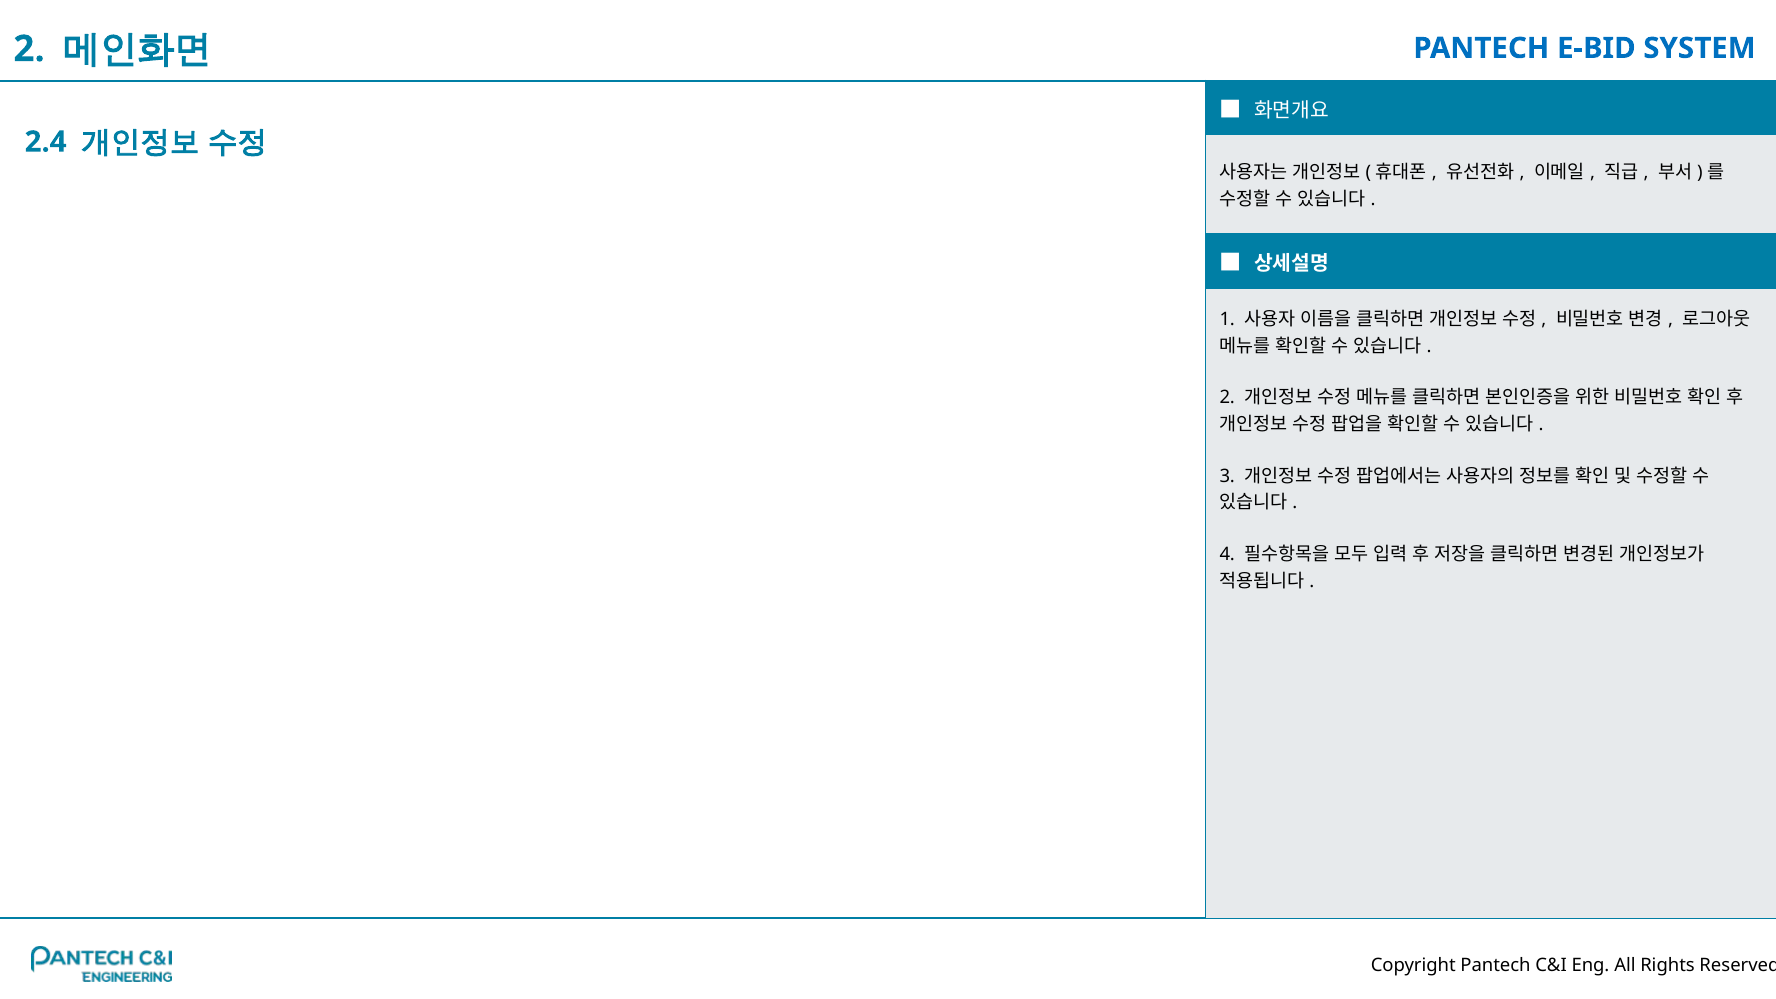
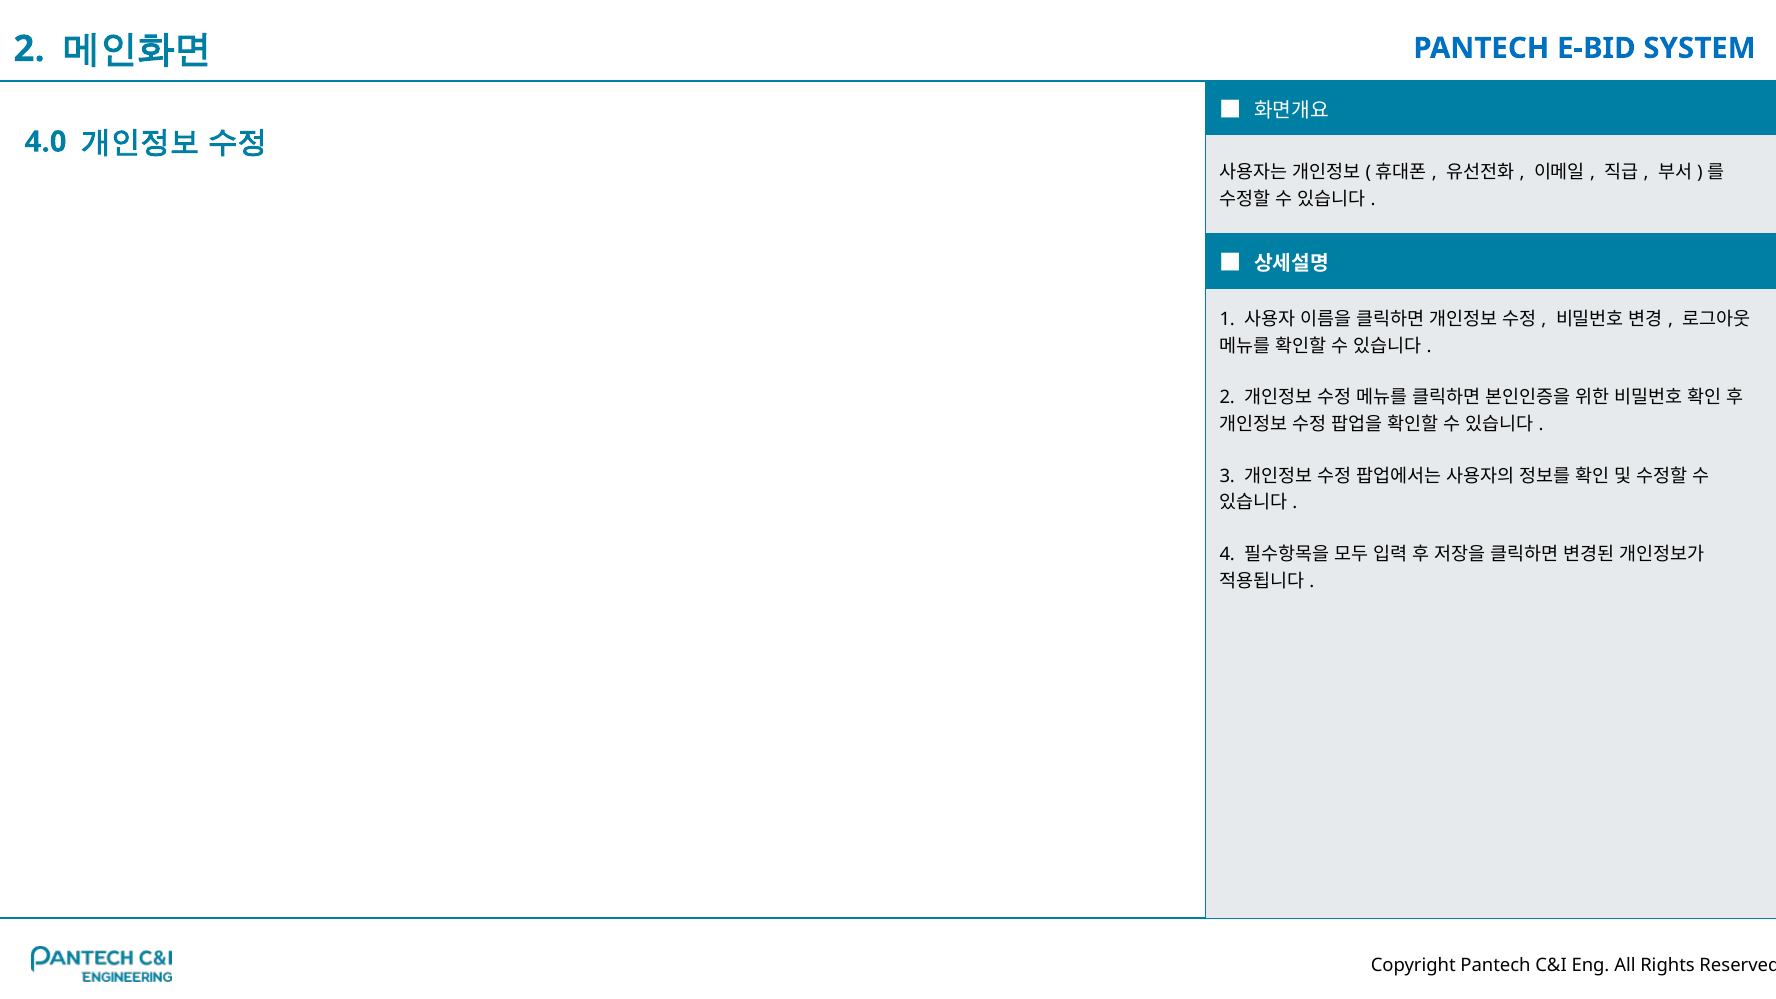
2.4: 2.4 -> 4.0
